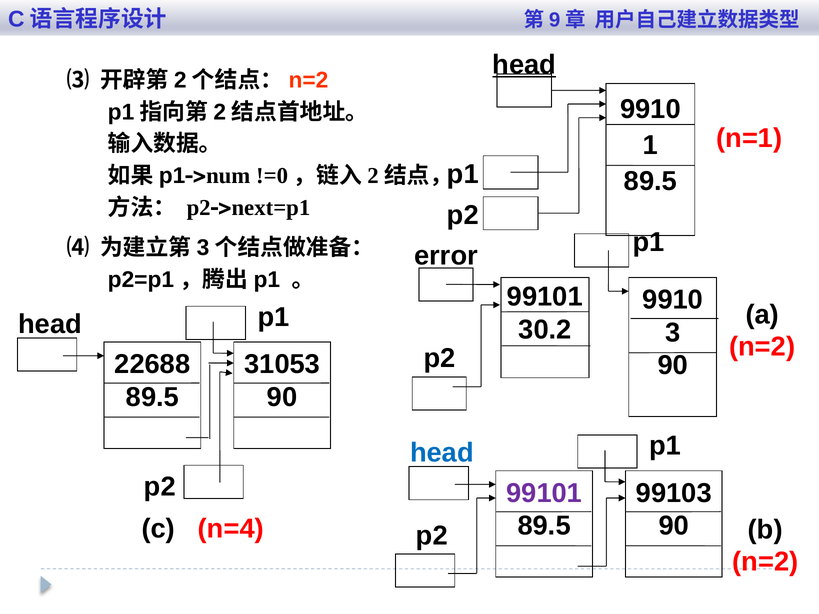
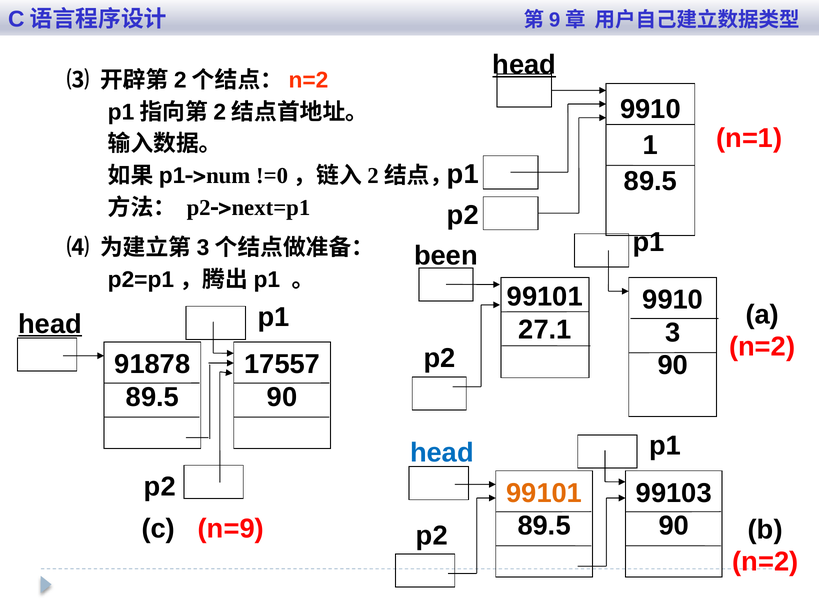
error: error -> been
head at (50, 324) underline: none -> present
30.2: 30.2 -> 27.1
22688: 22688 -> 91878
31053: 31053 -> 17557
99101 at (544, 493) colour: purple -> orange
n=4: n=4 -> n=9
